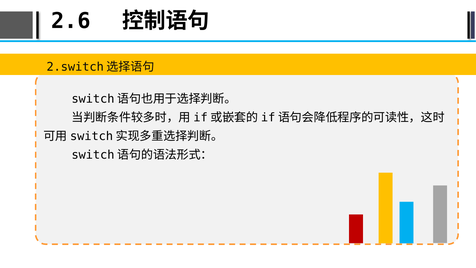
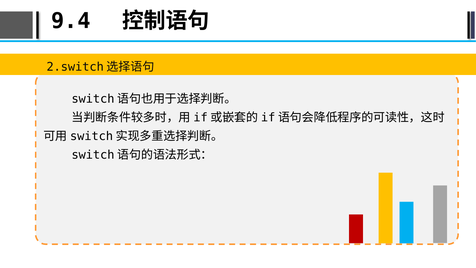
2.6: 2.6 -> 9.4
